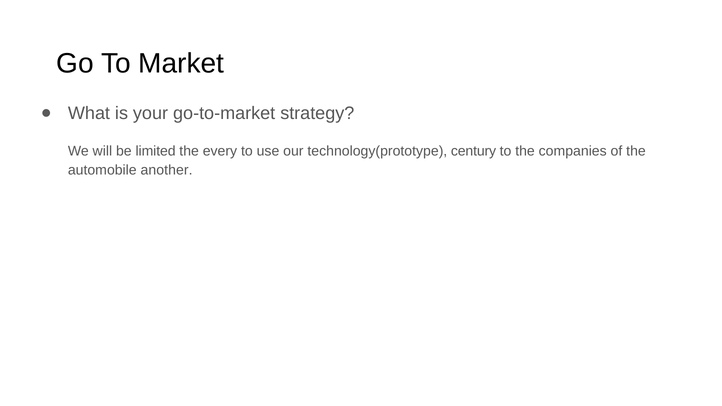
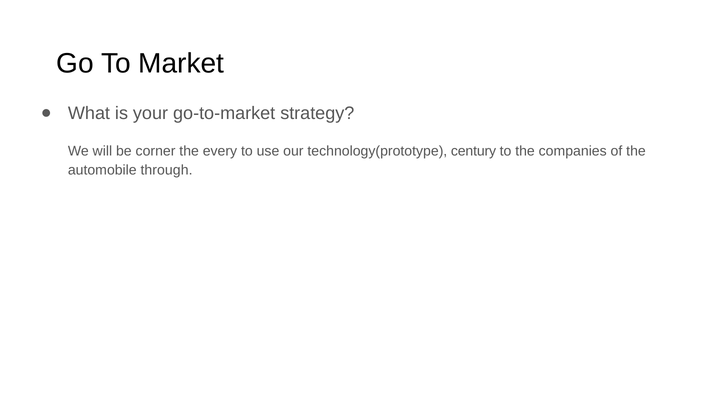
limited: limited -> corner
another: another -> through
